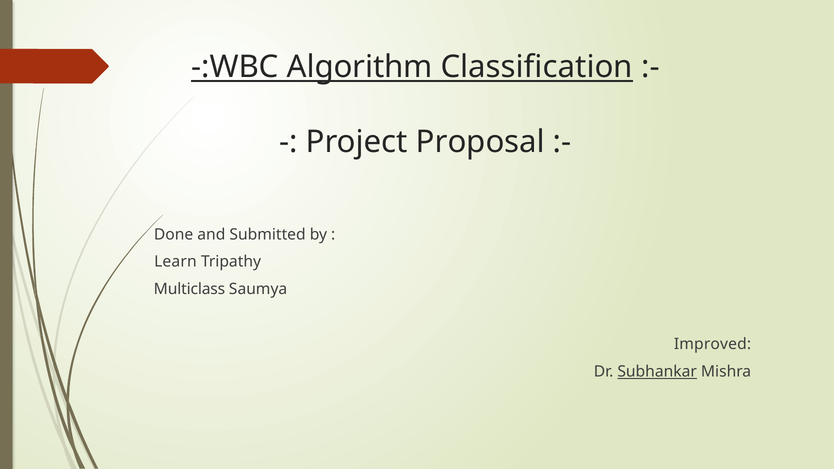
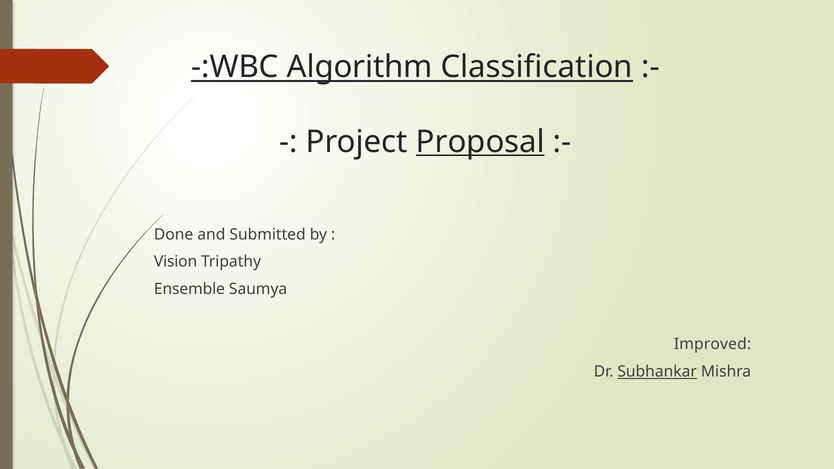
Proposal underline: none -> present
Learn: Learn -> Vision
Multiclass: Multiclass -> Ensemble
